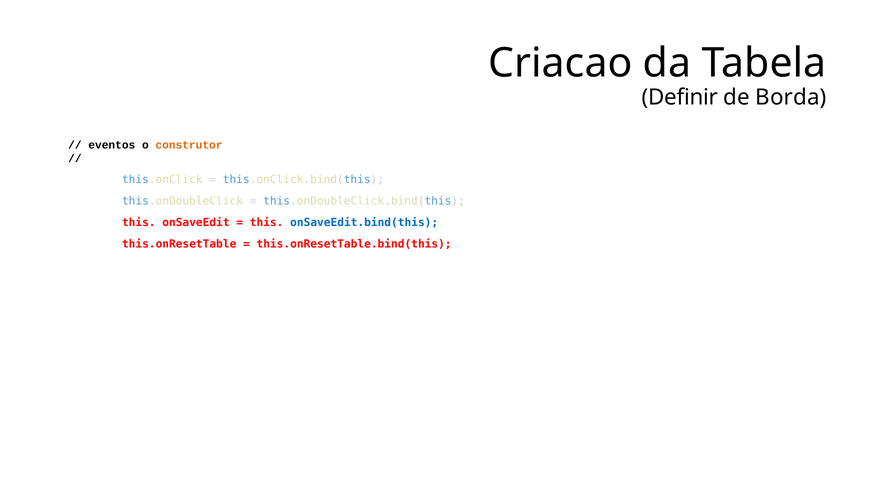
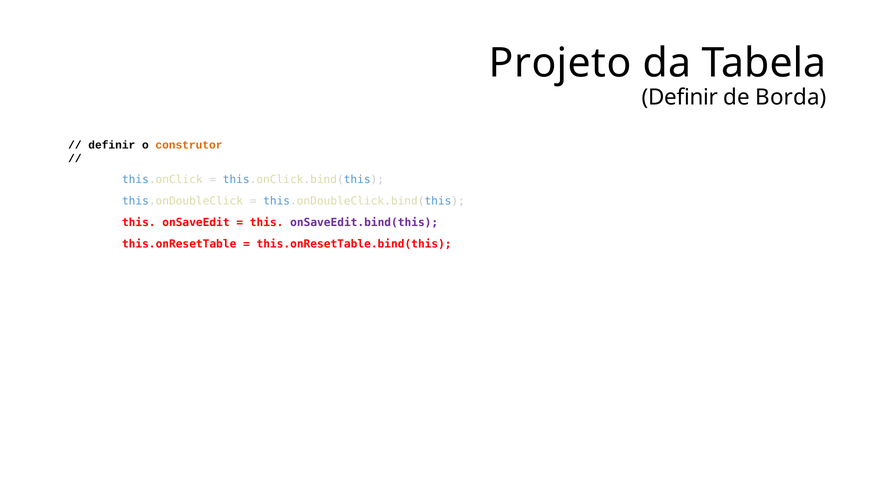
Criacao: Criacao -> Projeto
eventos at (112, 145): eventos -> definir
onSaveEdit.bind(this colour: blue -> purple
